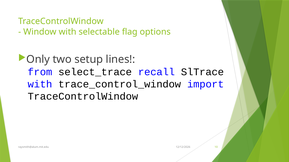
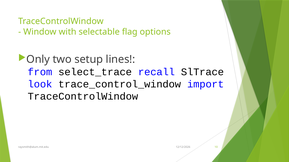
with at (40, 84): with -> look
